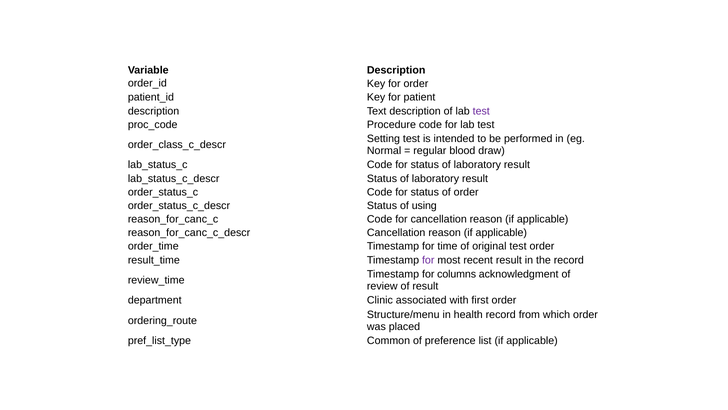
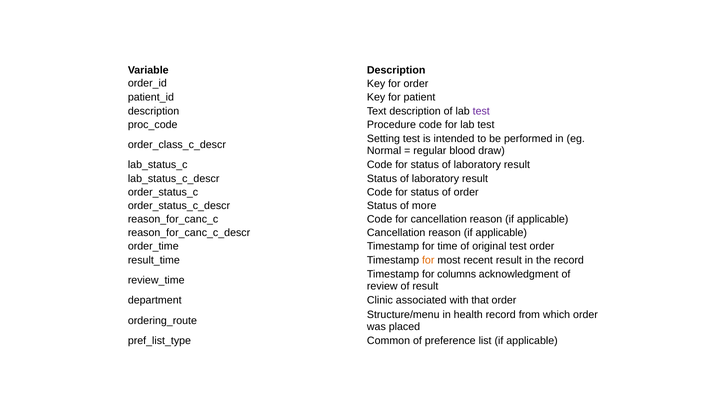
using: using -> more
for at (428, 260) colour: purple -> orange
first: first -> that
